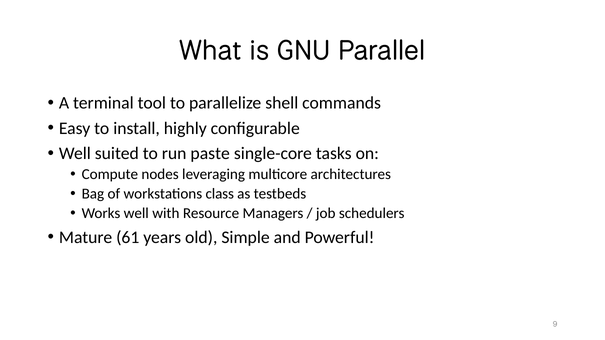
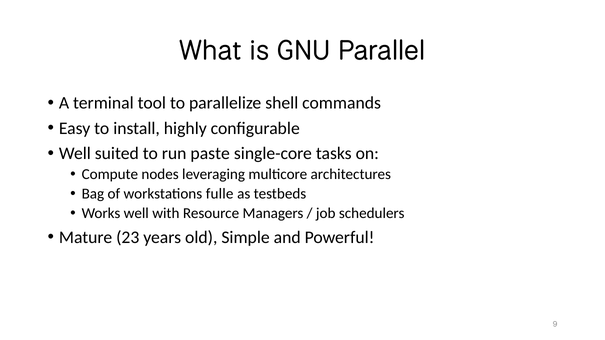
class: class -> fulle
61: 61 -> 23
